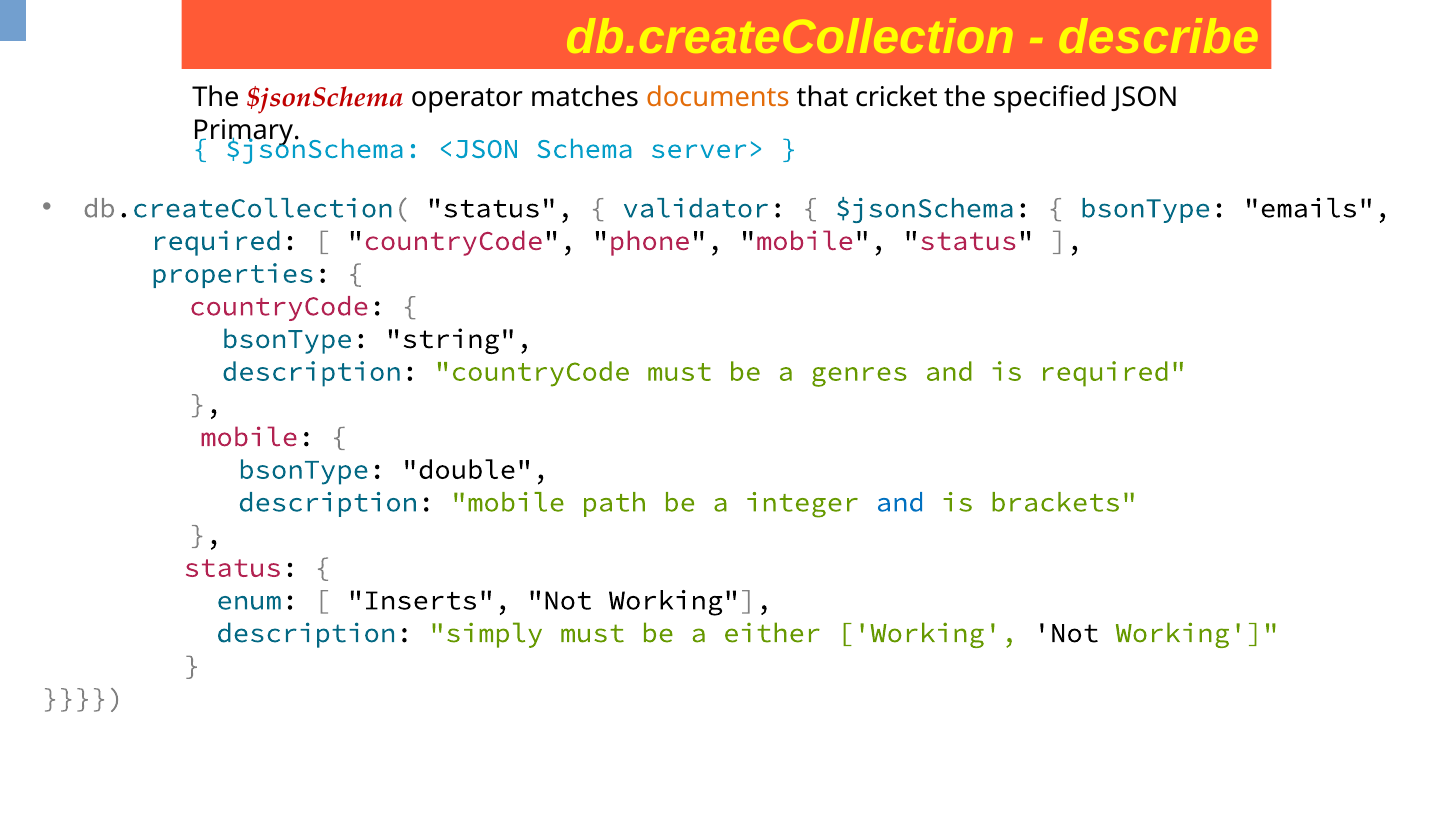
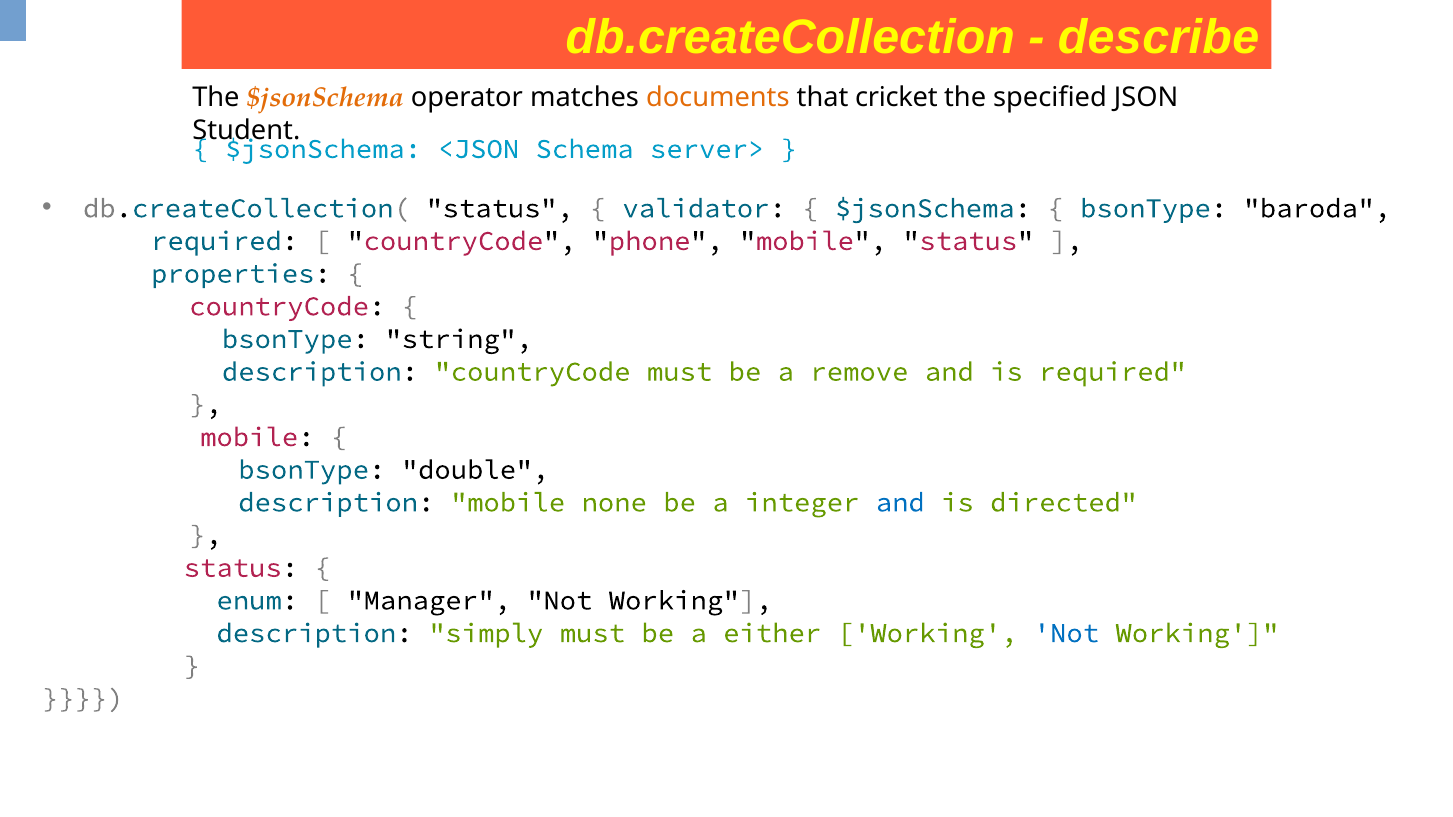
$jsonSchema at (325, 98) colour: red -> orange
Primary: Primary -> Student
emails: emails -> baroda
genres: genres -> remove
path: path -> none
brackets: brackets -> directed
Inserts: Inserts -> Manager
Not at (1066, 633) colour: black -> blue
